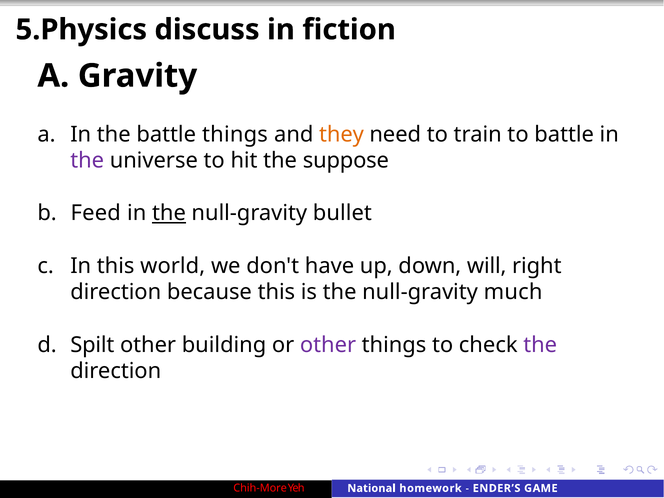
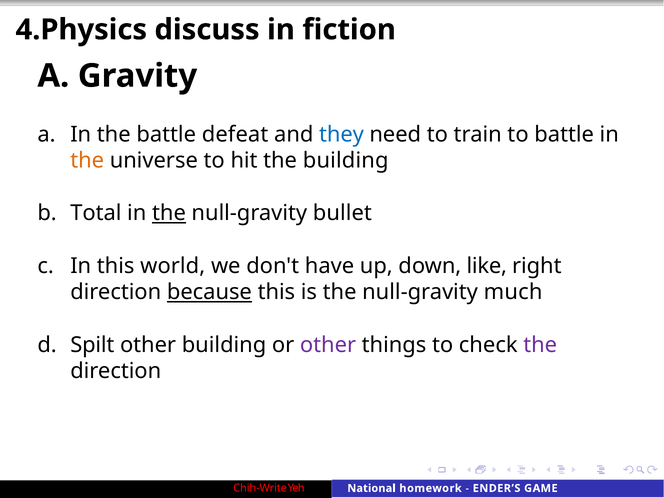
5.Physics: 5.Physics -> 4.Physics
battle things: things -> defeat
they colour: orange -> blue
the at (87, 161) colour: purple -> orange
the suppose: suppose -> building
Feed: Feed -> Total
will: will -> like
because underline: none -> present
Chih-More: Chih-More -> Chih-Write
